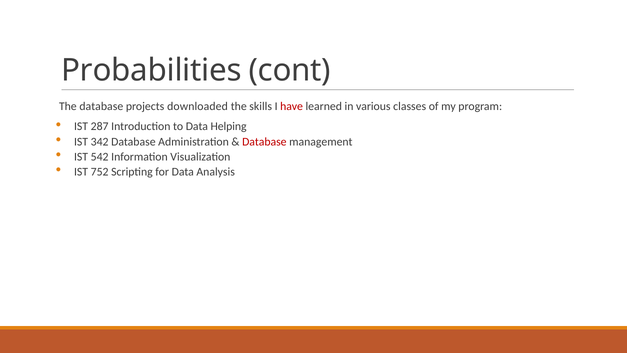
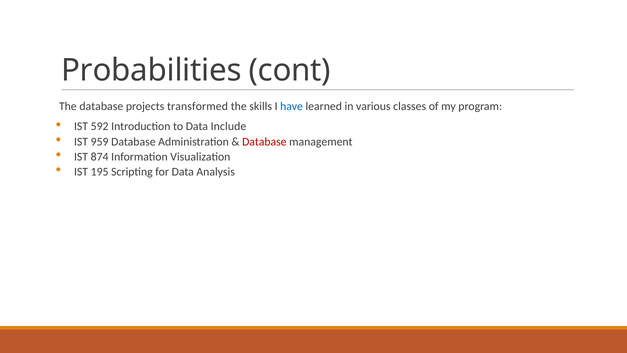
downloaded: downloaded -> transformed
have colour: red -> blue
287: 287 -> 592
Helping: Helping -> Include
342: 342 -> 959
542: 542 -> 874
752: 752 -> 195
